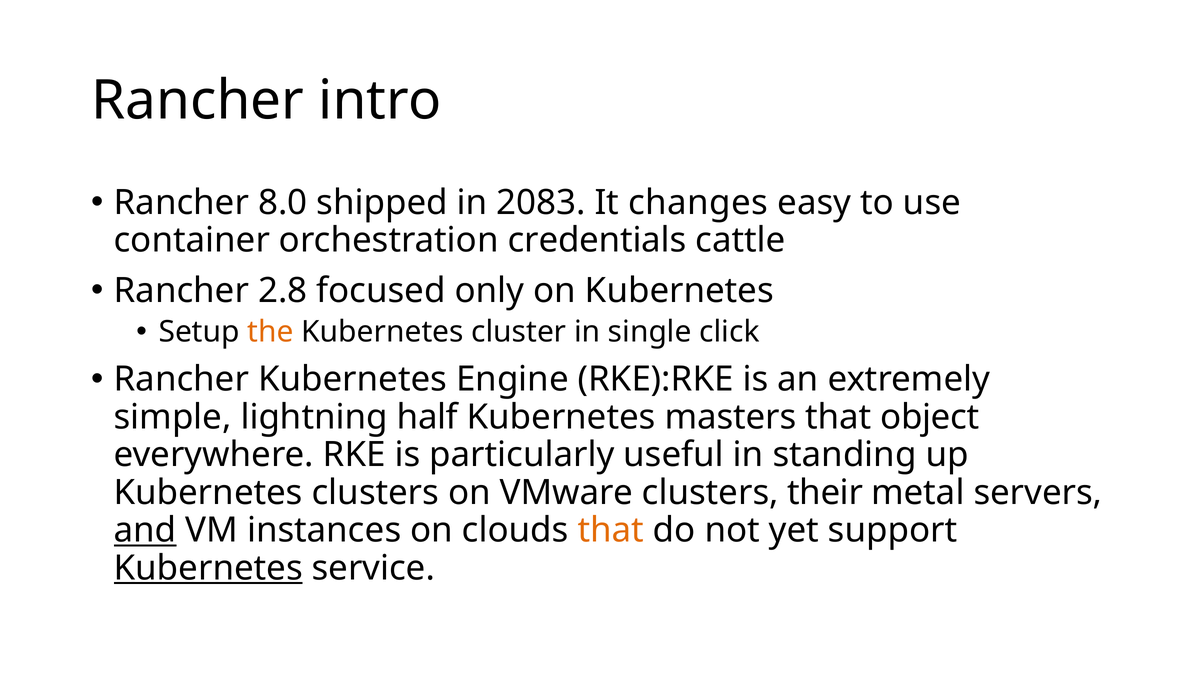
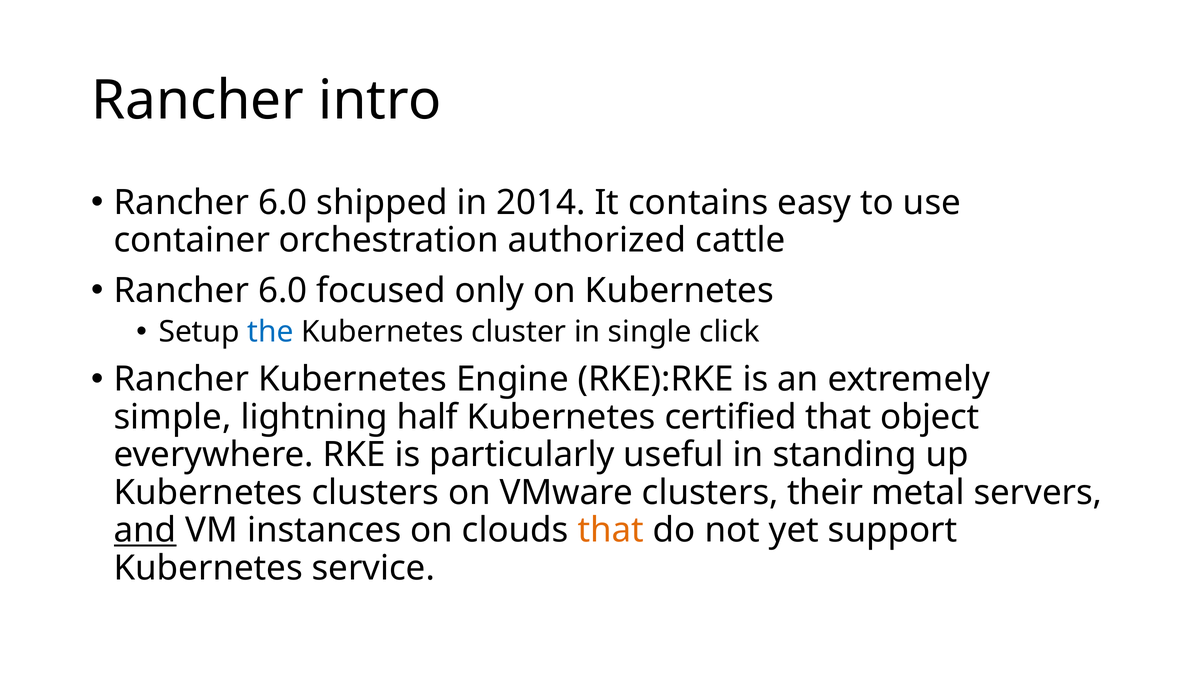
8.0 at (283, 203): 8.0 -> 6.0
2083: 2083 -> 2014
changes: changes -> contains
credentials: credentials -> authorized
2.8 at (283, 291): 2.8 -> 6.0
the colour: orange -> blue
masters: masters -> certified
Kubernetes at (208, 568) underline: present -> none
